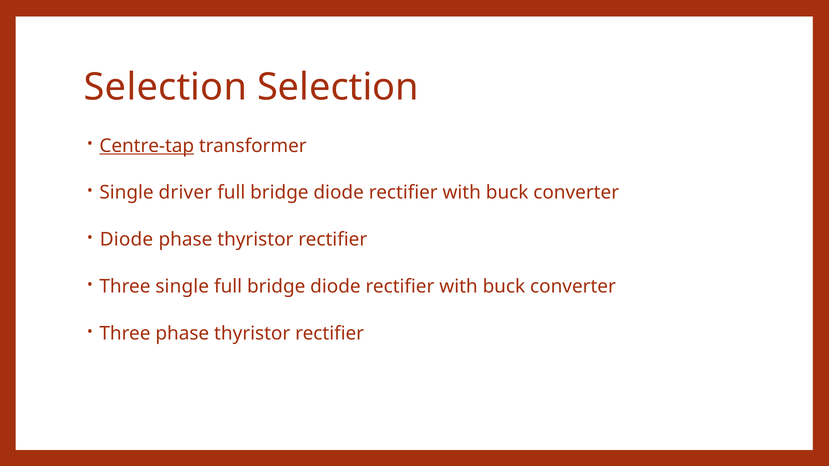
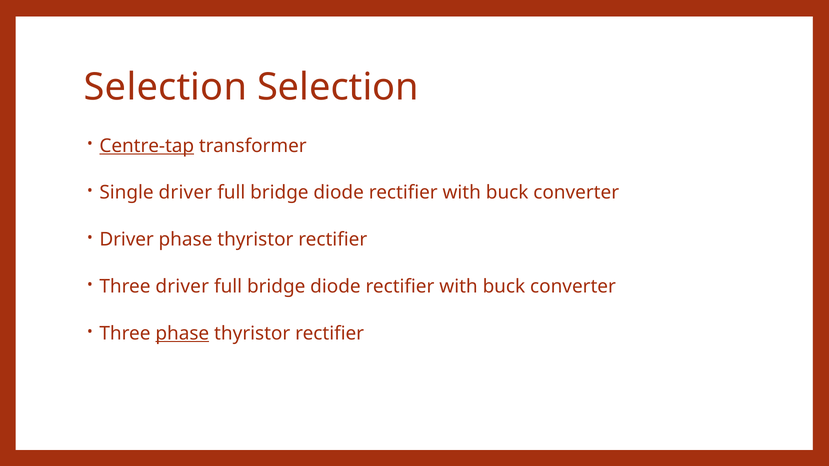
Diode at (126, 240): Diode -> Driver
Three single: single -> driver
phase at (182, 334) underline: none -> present
